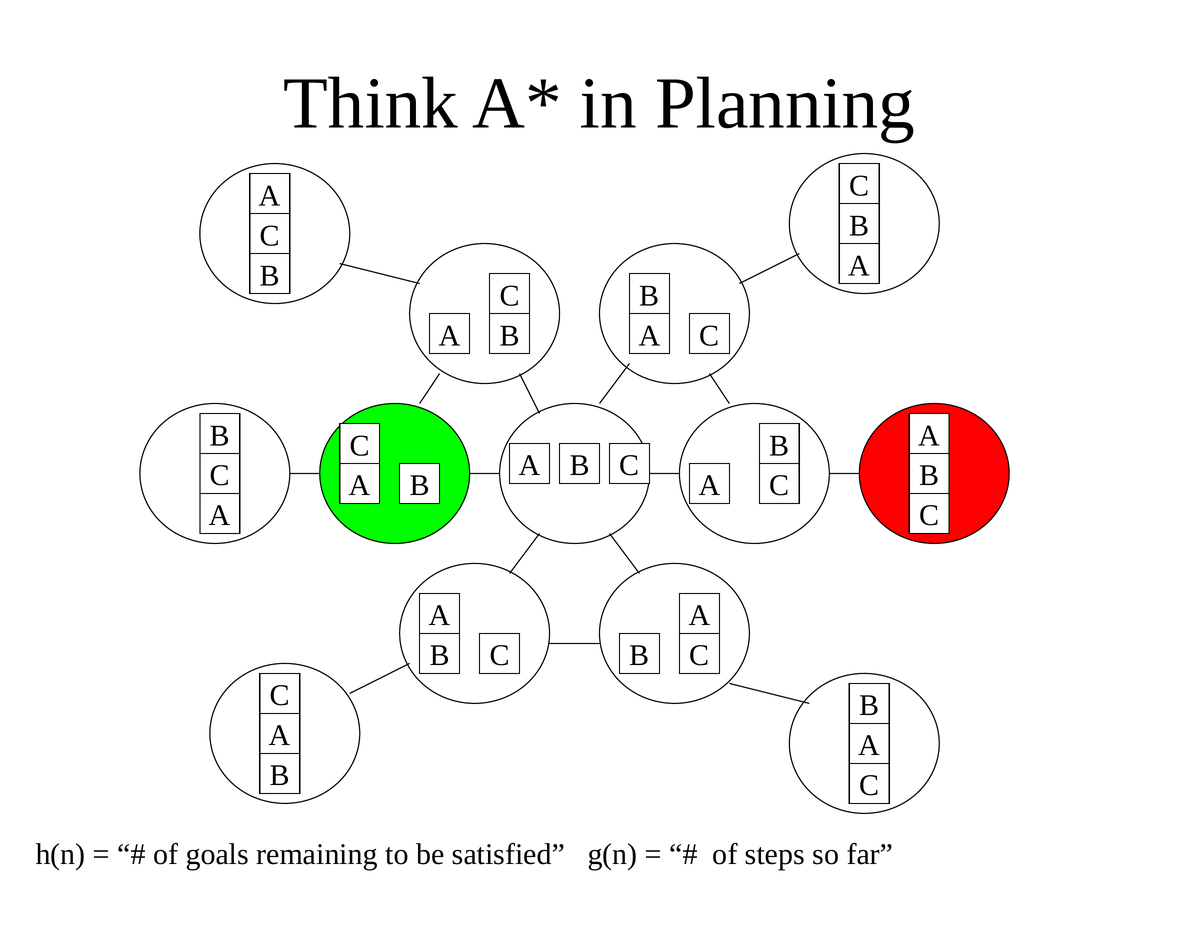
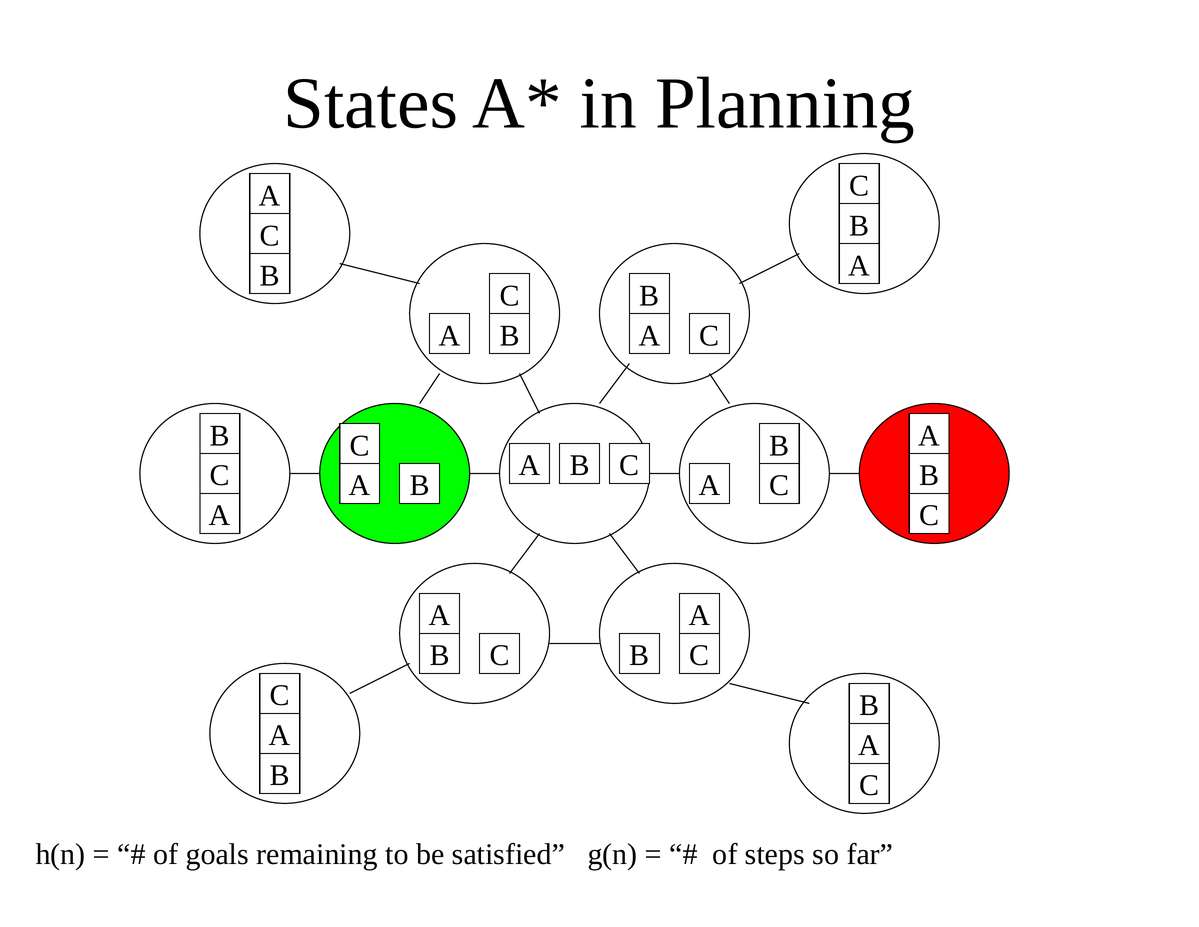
Think: Think -> States
